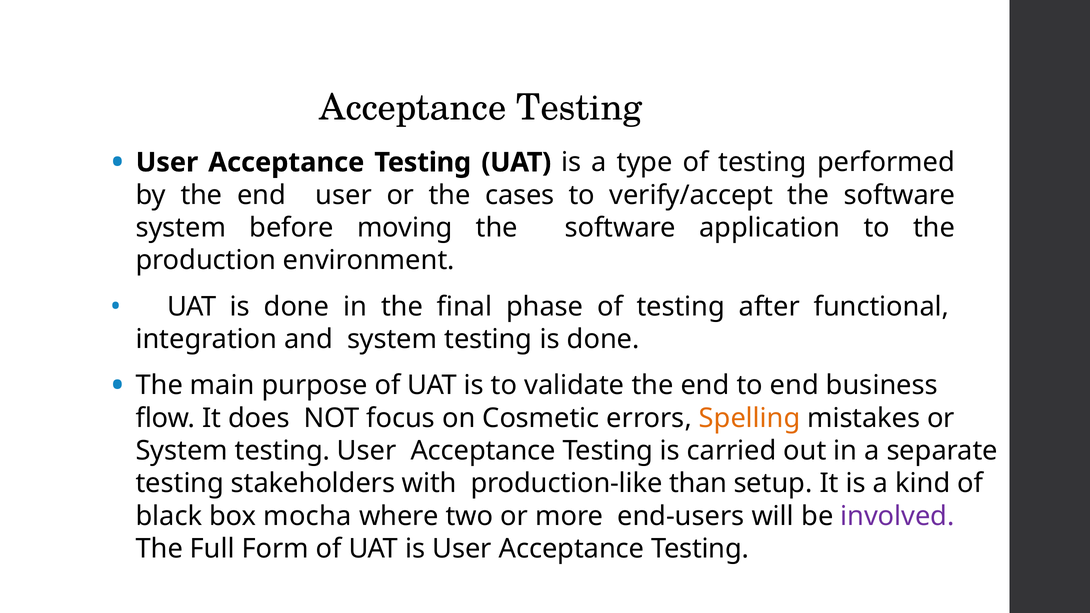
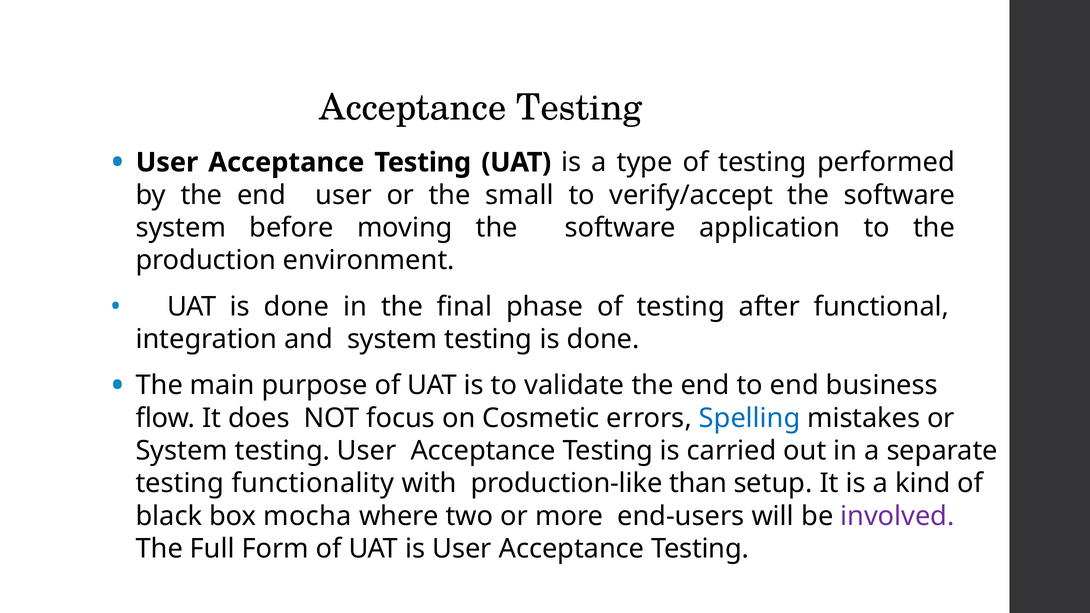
cases: cases -> small
Spelling colour: orange -> blue
stakeholders: stakeholders -> functionality
